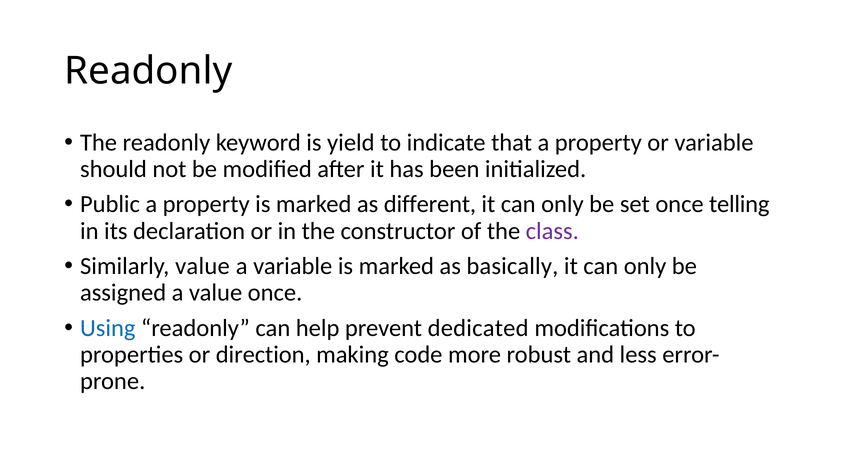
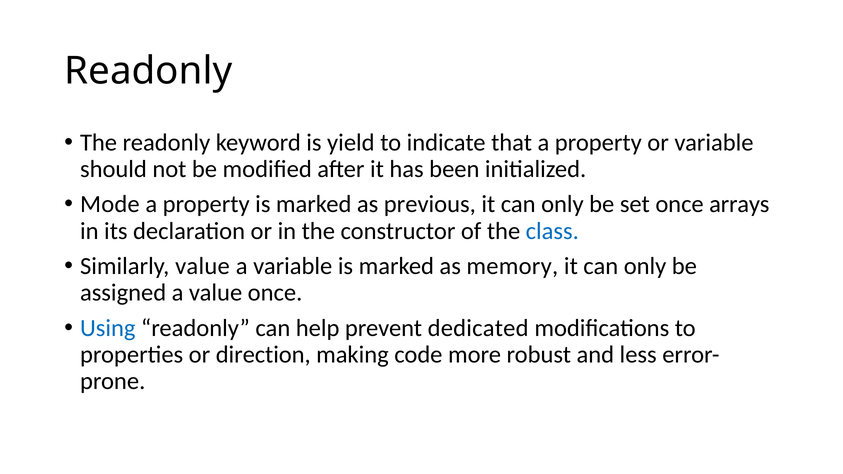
Public: Public -> Mode
different: different -> previous
telling: telling -> arrays
class colour: purple -> blue
basically: basically -> memory
